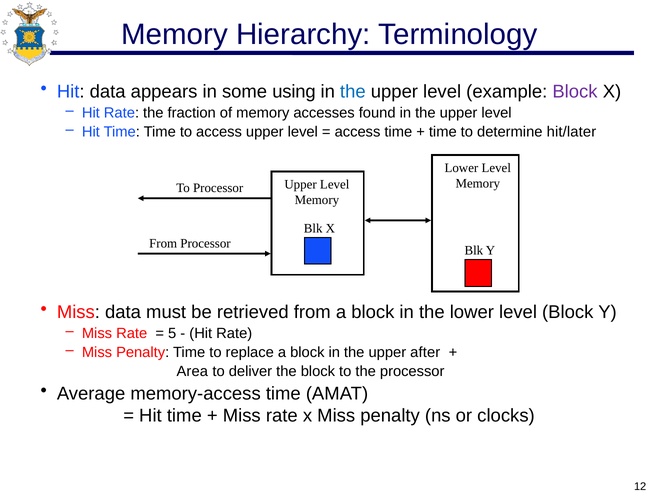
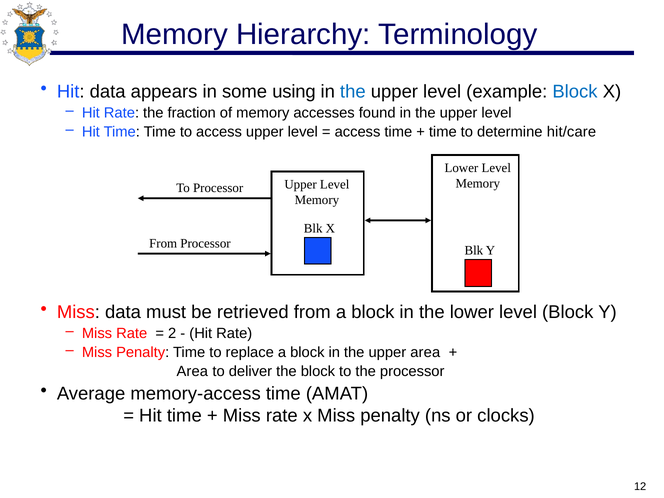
Block at (575, 92) colour: purple -> blue
hit/later: hit/later -> hit/care
5: 5 -> 2
upper after: after -> area
